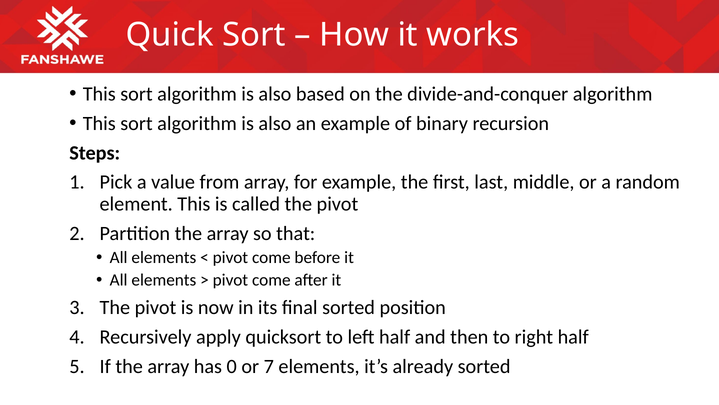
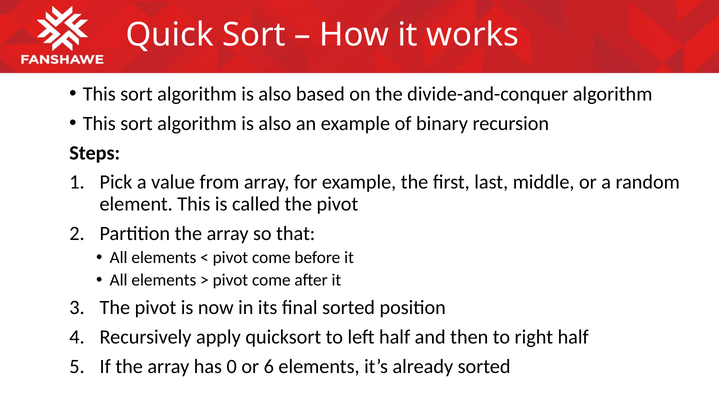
7: 7 -> 6
